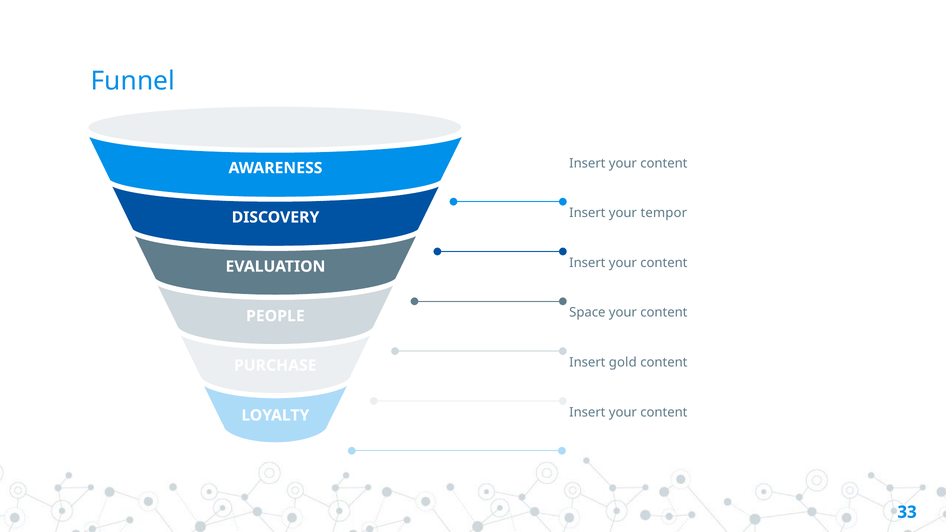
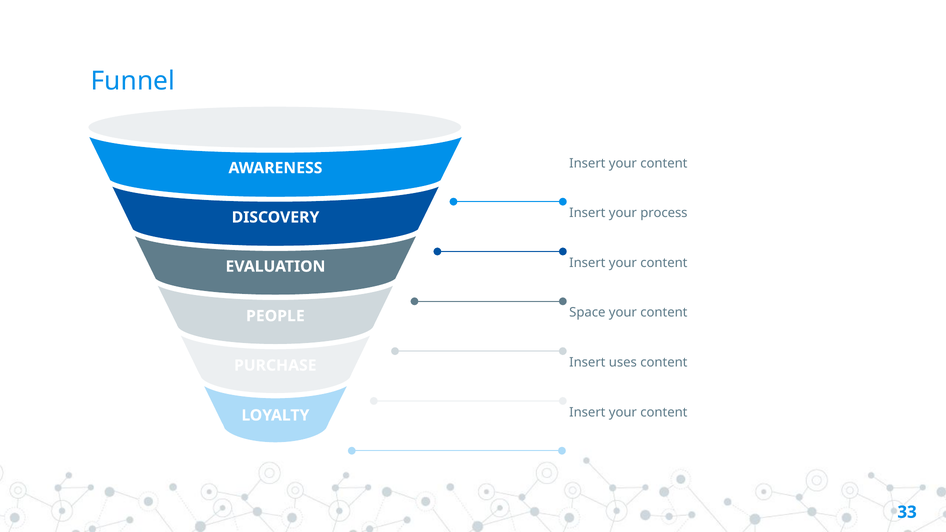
tempor: tempor -> process
gold: gold -> uses
